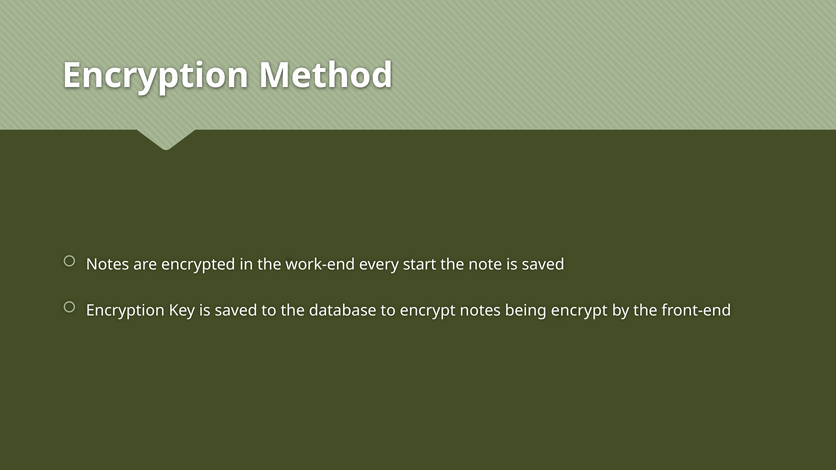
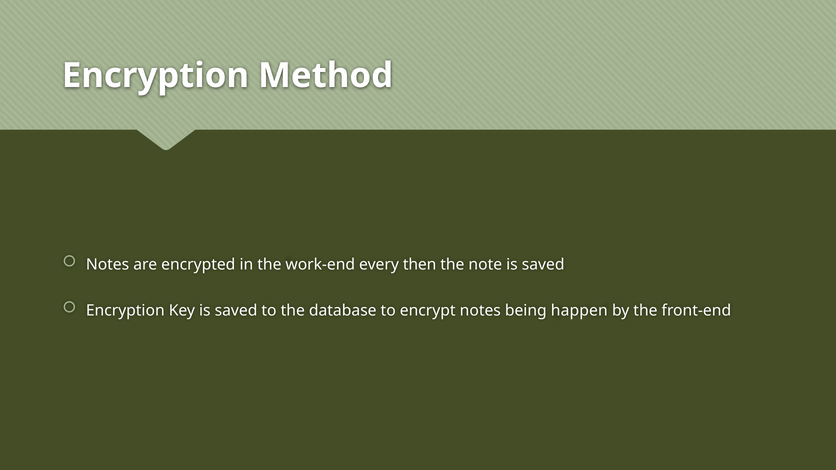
start: start -> then
being encrypt: encrypt -> happen
